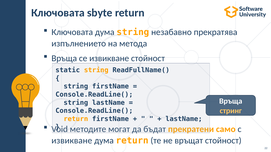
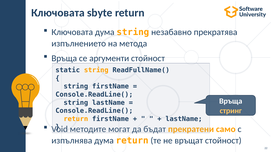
се извикване: извикване -> аргументи
извикване at (72, 141): извикване -> изпълнява
